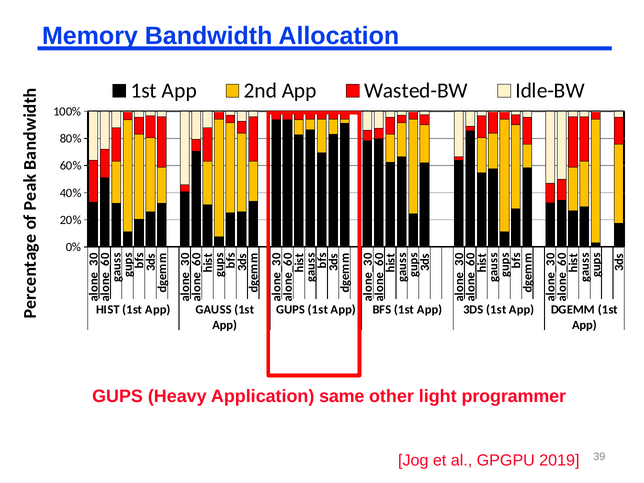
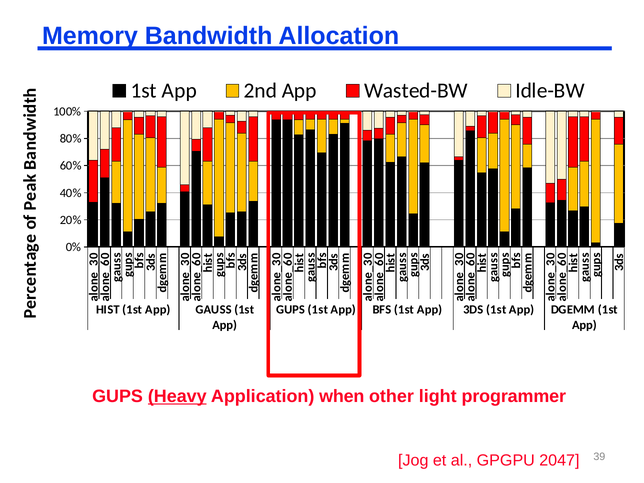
Heavy underline: none -> present
same: same -> when
2019: 2019 -> 2047
